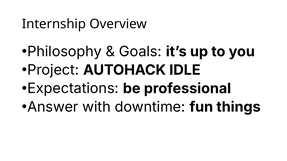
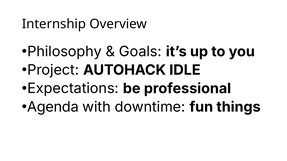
Answer: Answer -> Agenda
